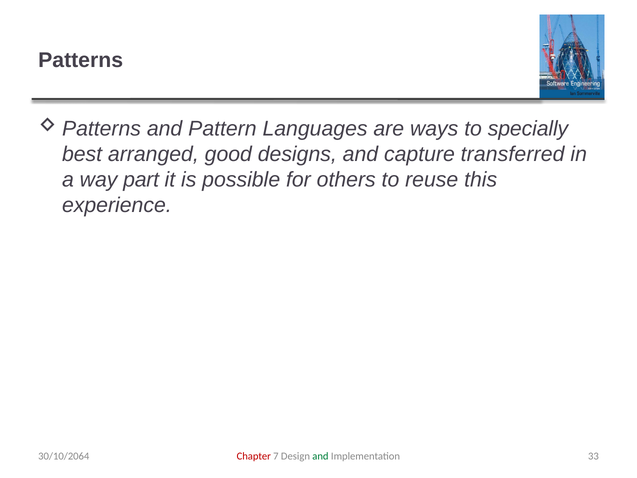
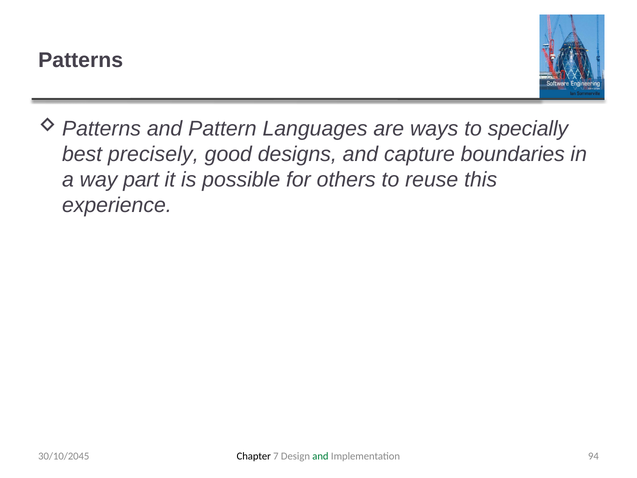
arranged: arranged -> precisely
transferred: transferred -> boundaries
Chapter colour: red -> black
33: 33 -> 94
30/10/2064: 30/10/2064 -> 30/10/2045
